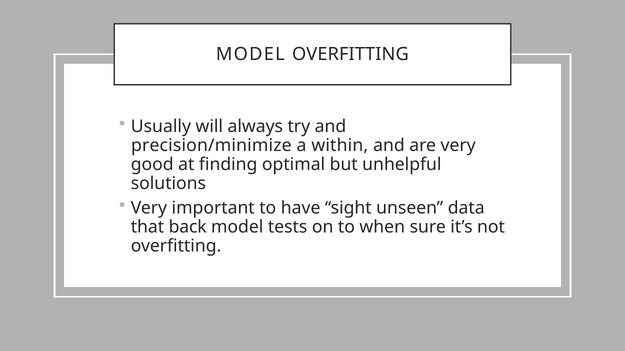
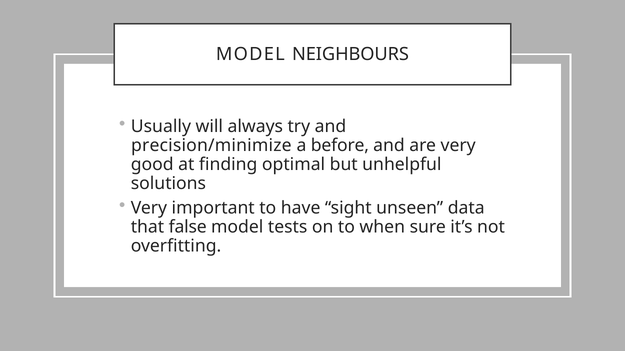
MODEL OVERFITTING: OVERFITTING -> NEIGHBOURS
within: within -> before
back: back -> false
